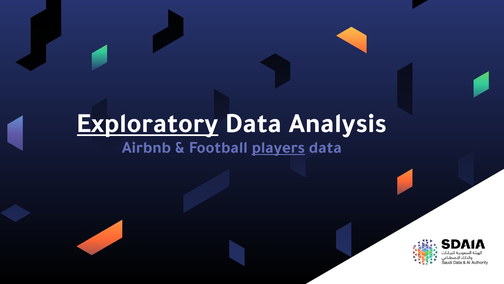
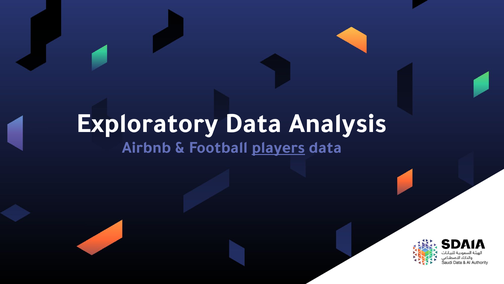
Exploratory underline: present -> none
